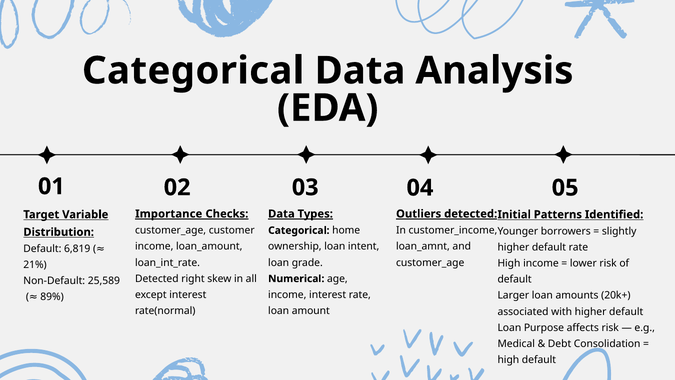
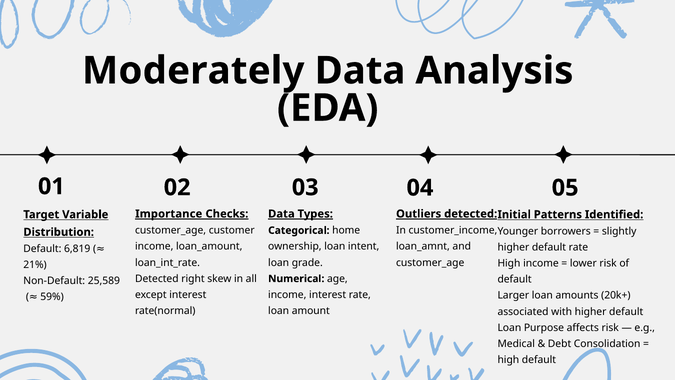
Categorical at (193, 71): Categorical -> Moderately
89%: 89% -> 59%
